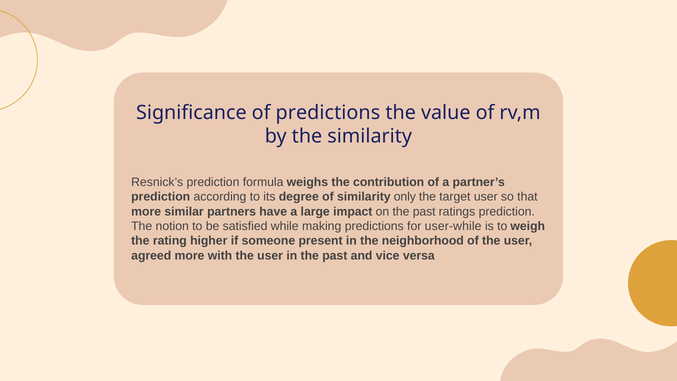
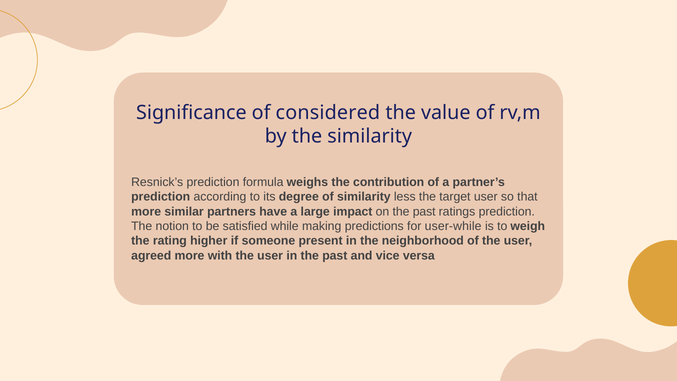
of predictions: predictions -> considered
only: only -> less
